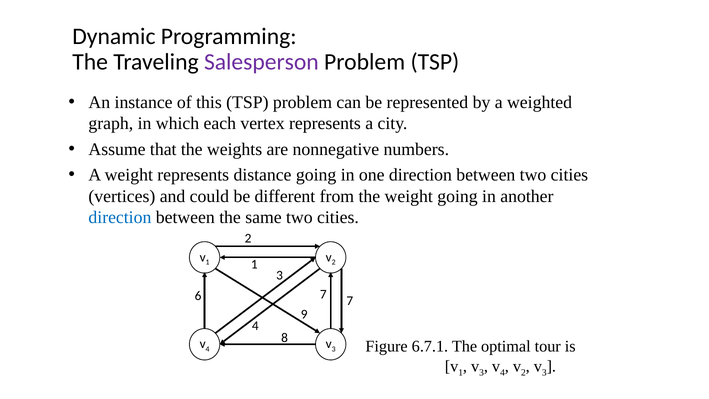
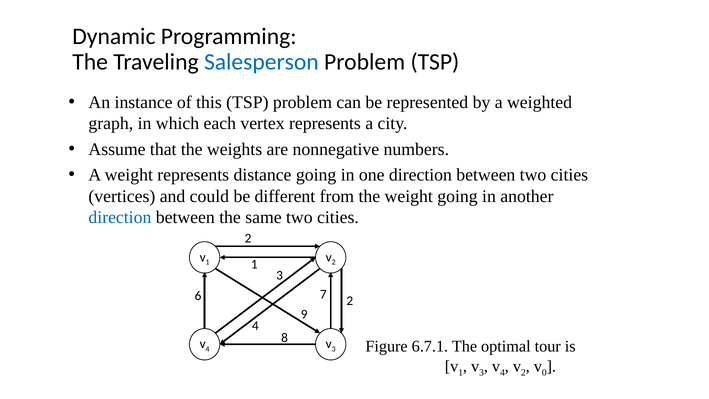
Salesperson colour: purple -> blue
7 7: 7 -> 2
3 at (544, 373): 3 -> 0
